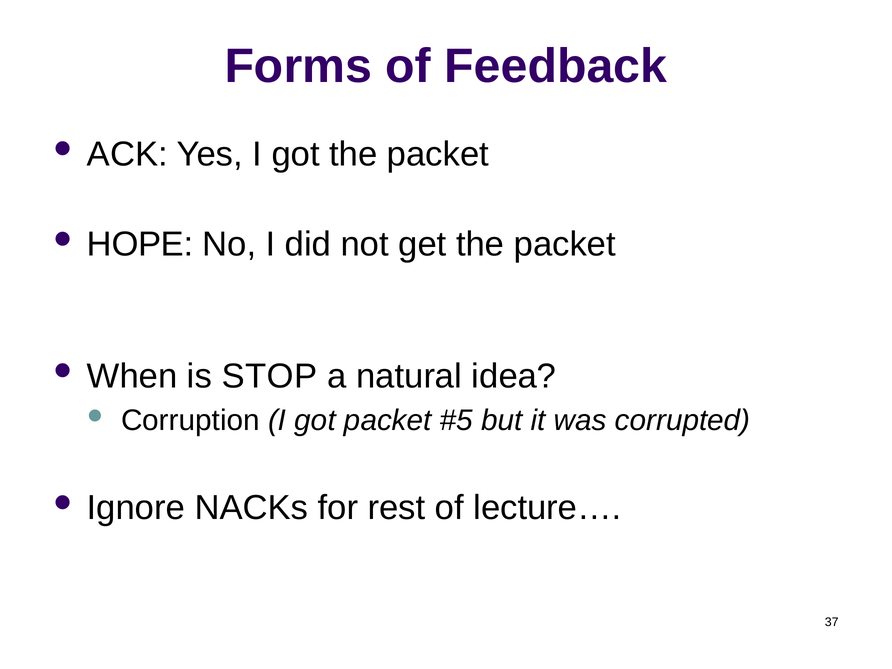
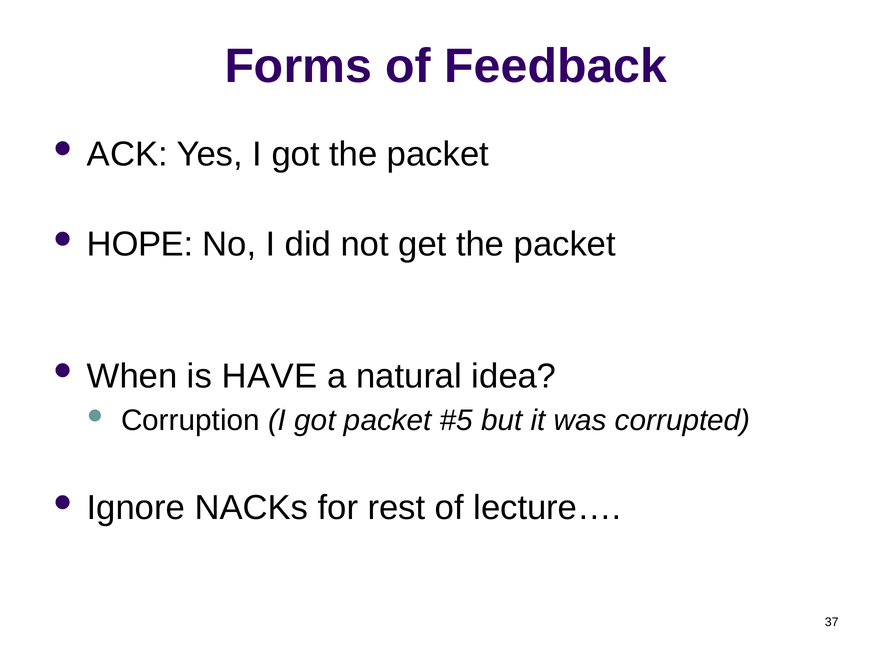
STOP: STOP -> HAVE
